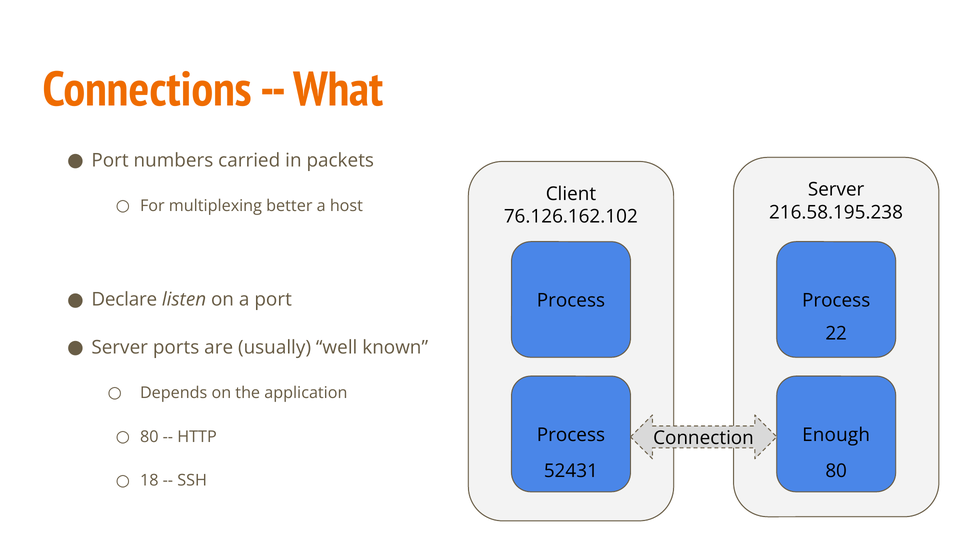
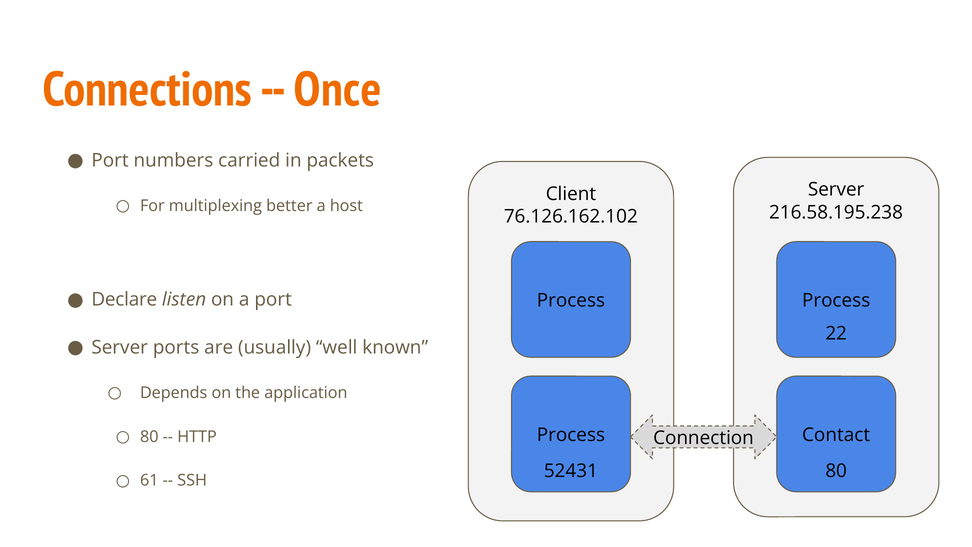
What: What -> Once
Enough: Enough -> Contact
18: 18 -> 61
